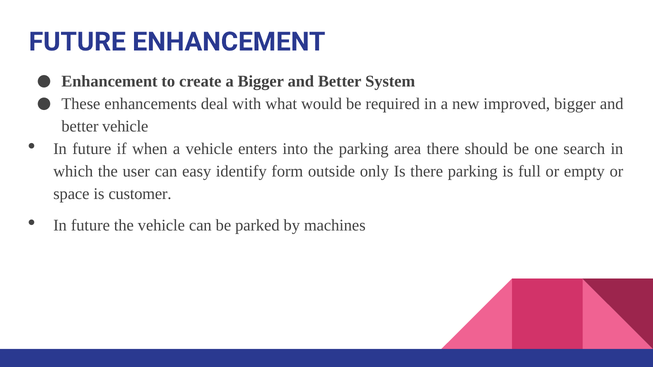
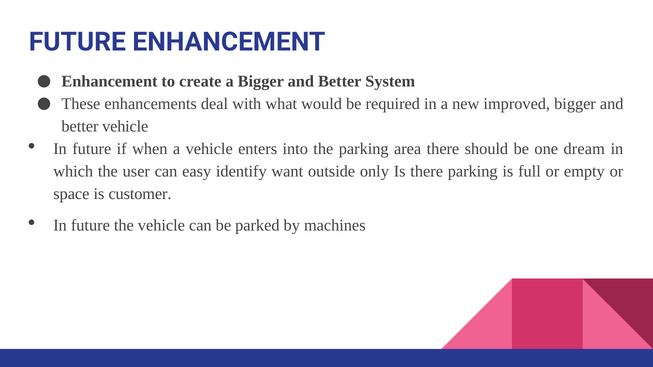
search: search -> dream
form: form -> want
